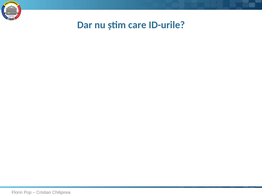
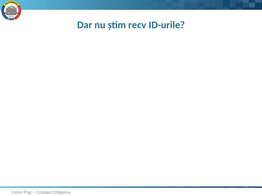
care: care -> recv
